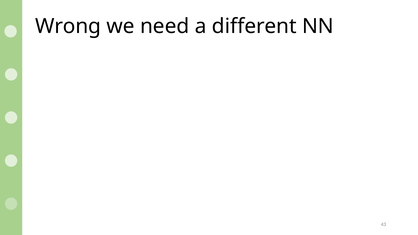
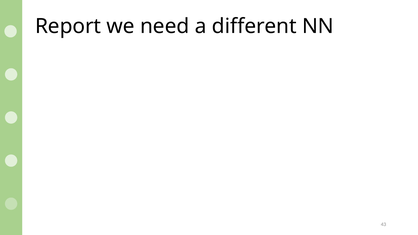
Wrong: Wrong -> Report
